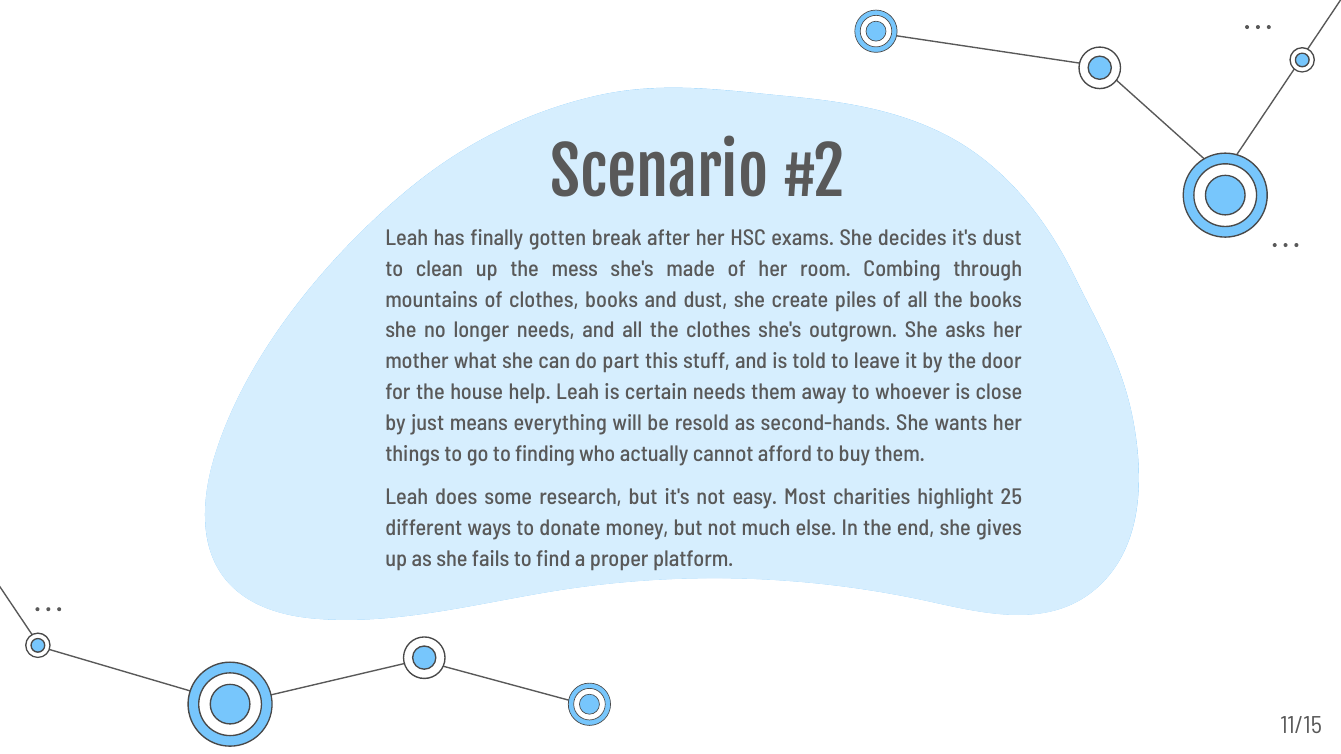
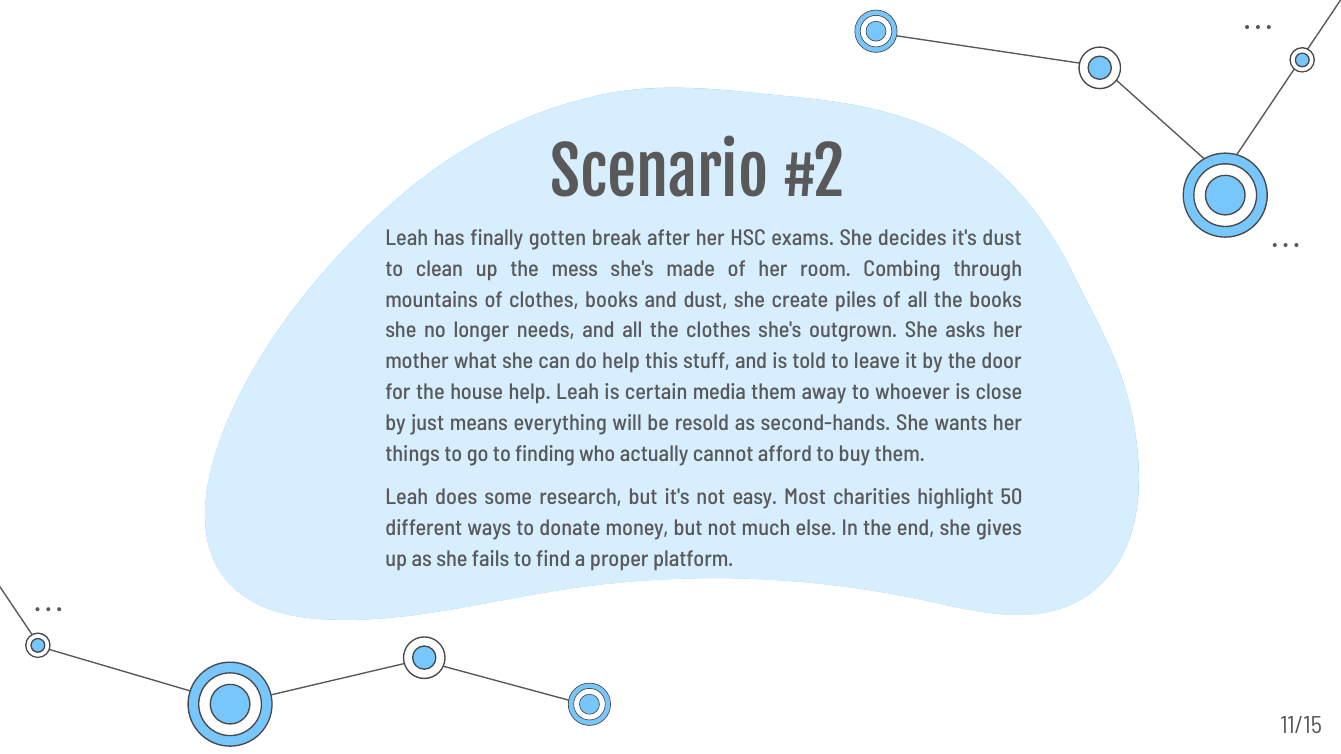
do part: part -> help
certain needs: needs -> media
25: 25 -> 50
